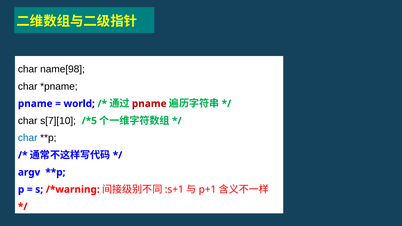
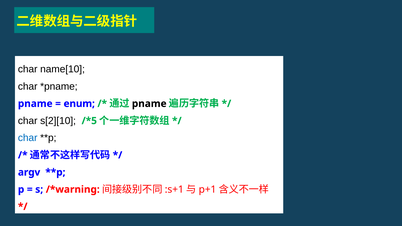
name[98: name[98 -> name[10
world: world -> enum
pname at (149, 104) colour: red -> black
s[7][10: s[7][10 -> s[2][10
